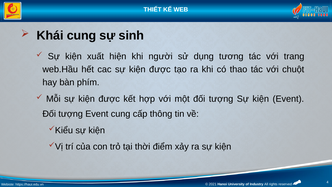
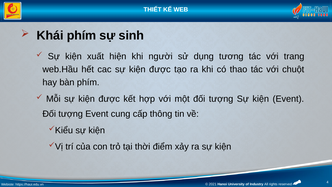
Khái cung: cung -> phím
